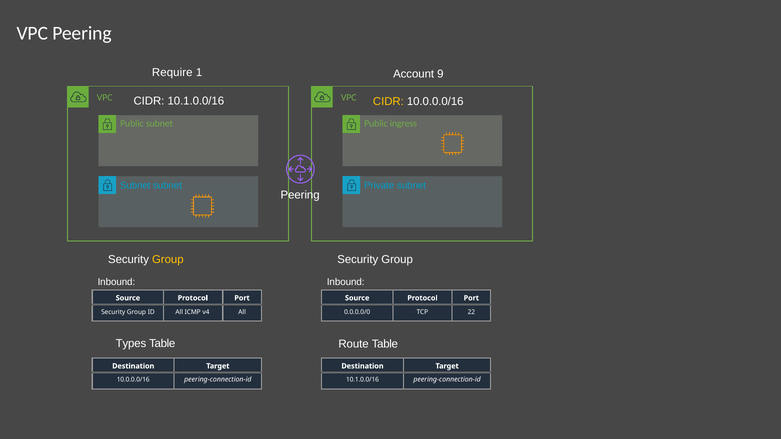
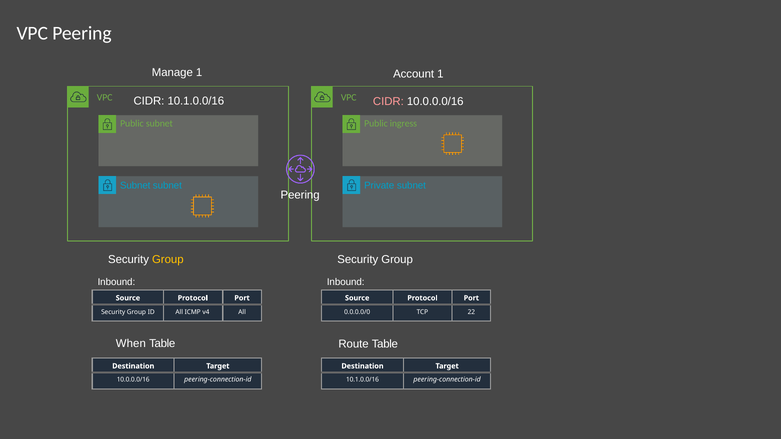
Require: Require -> Manage
Account 9: 9 -> 1
CIDR at (388, 101) colour: yellow -> pink
Types: Types -> When
